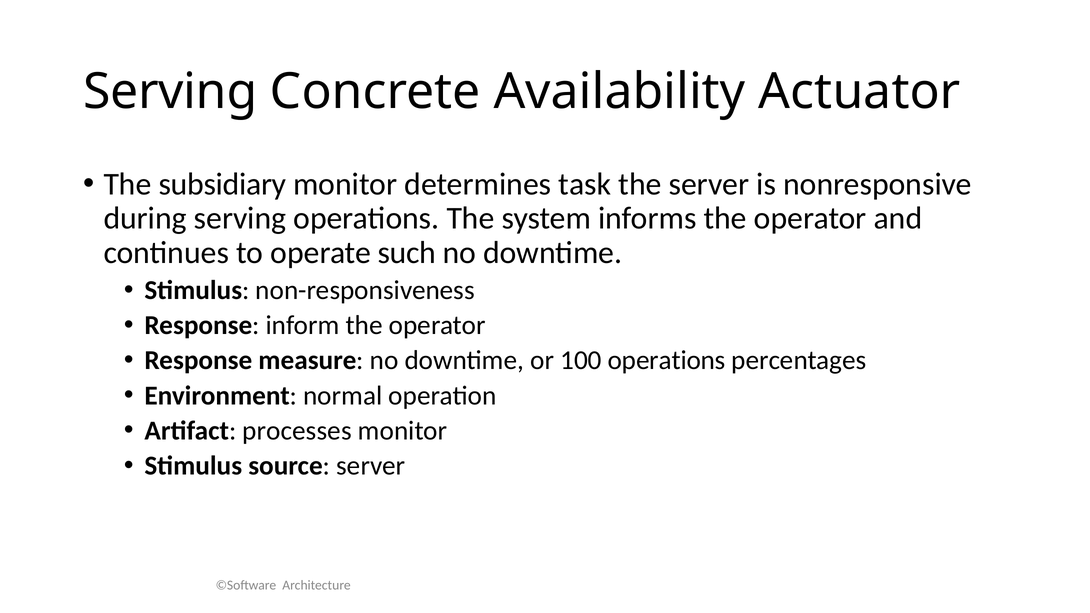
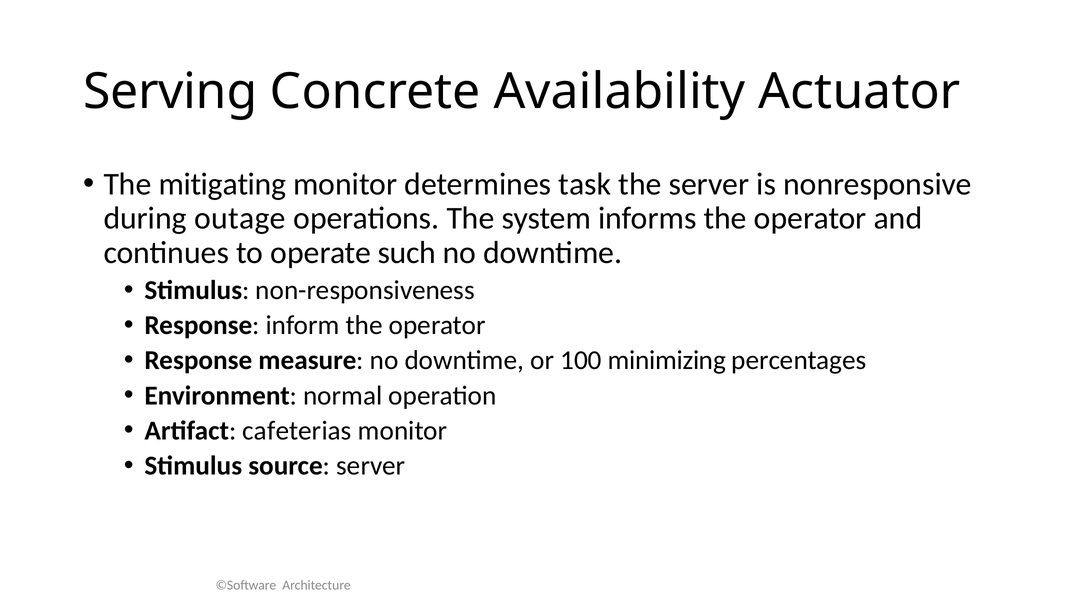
subsidiary: subsidiary -> mitigating
during serving: serving -> outage
100 operations: operations -> minimizing
processes: processes -> cafeterias
